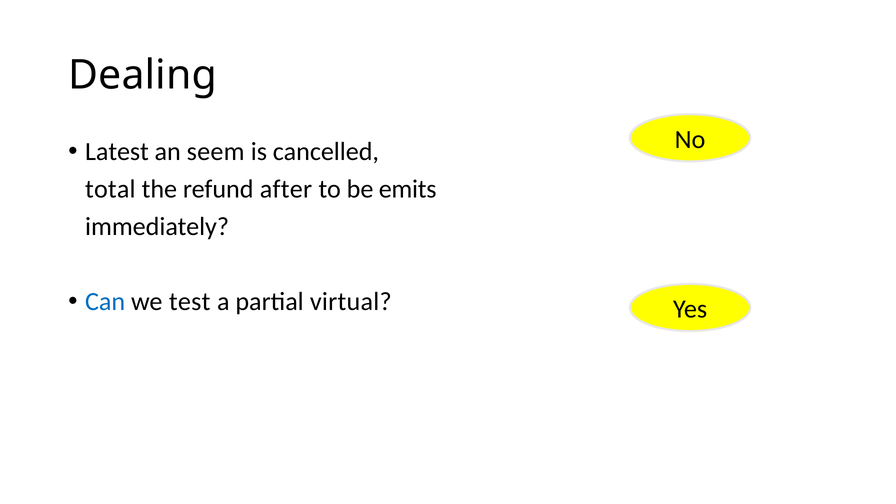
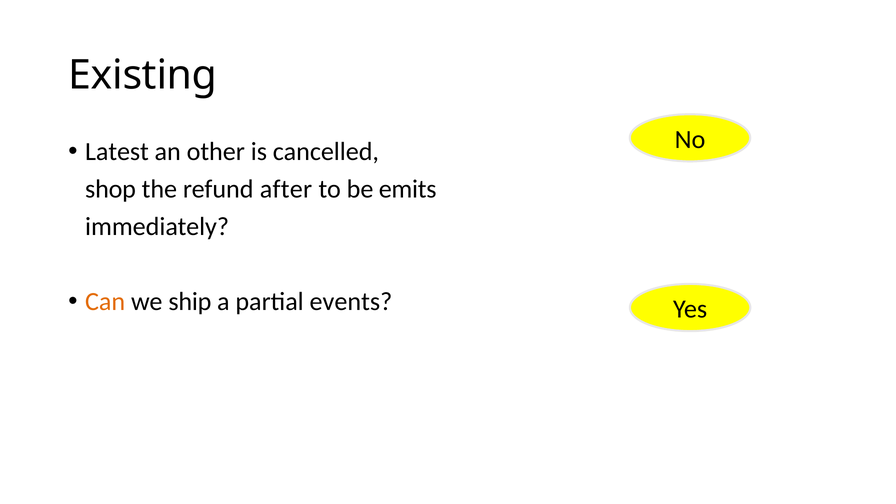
Dealing: Dealing -> Existing
seem: seem -> other
total: total -> shop
Can colour: blue -> orange
test: test -> ship
virtual: virtual -> events
